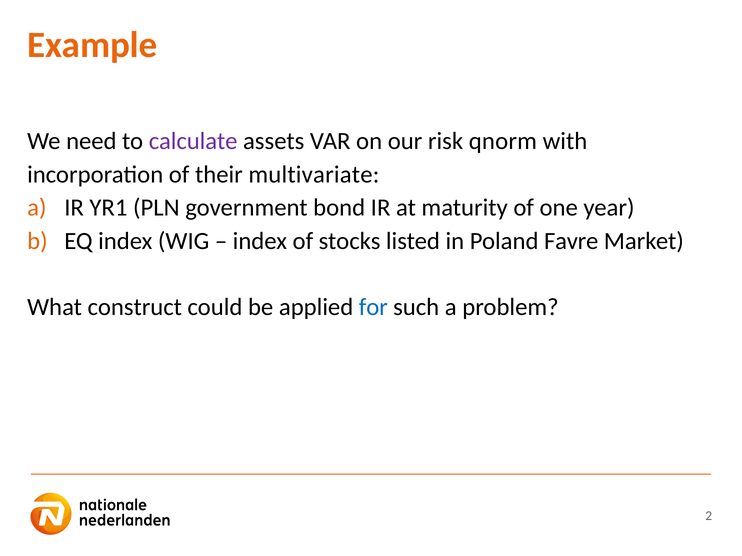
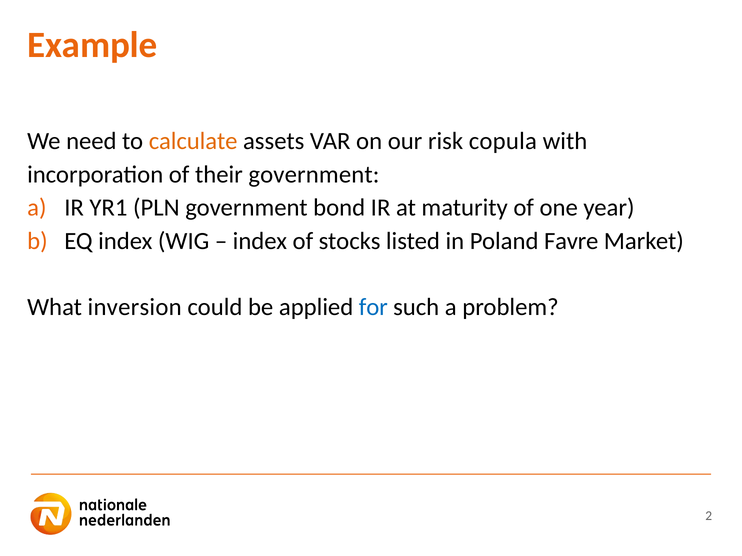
calculate colour: purple -> orange
qnorm: qnorm -> copula
their multivariate: multivariate -> government
construct: construct -> inversion
